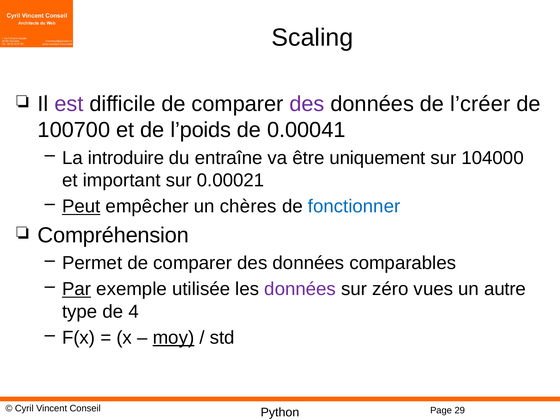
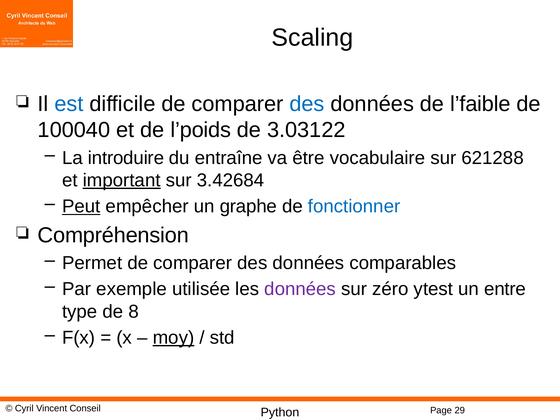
est colour: purple -> blue
des at (307, 104) colour: purple -> blue
l’créer: l’créer -> l’faible
100700: 100700 -> 100040
0.00041: 0.00041 -> 3.03122
uniquement: uniquement -> vocabulaire
104000: 104000 -> 621288
important underline: none -> present
0.00021: 0.00021 -> 3.42684
chères: chères -> graphe
Par underline: present -> none
vues: vues -> ytest
autre: autre -> entre
4: 4 -> 8
